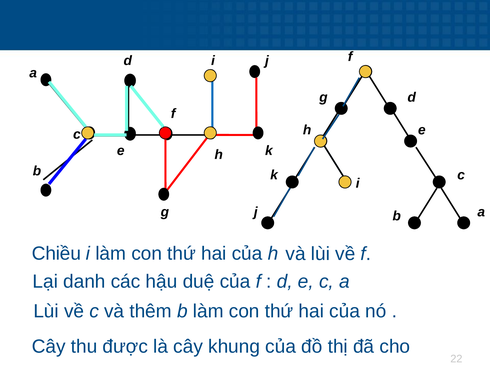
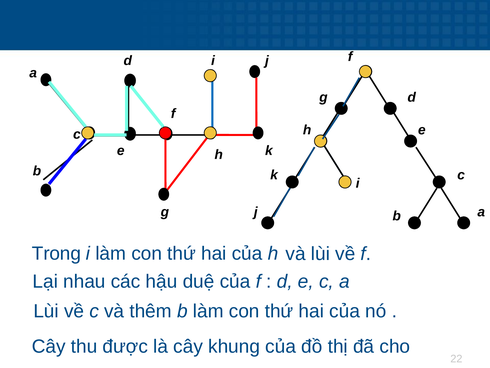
Chiều: Chiều -> Trong
danh: danh -> nhau
